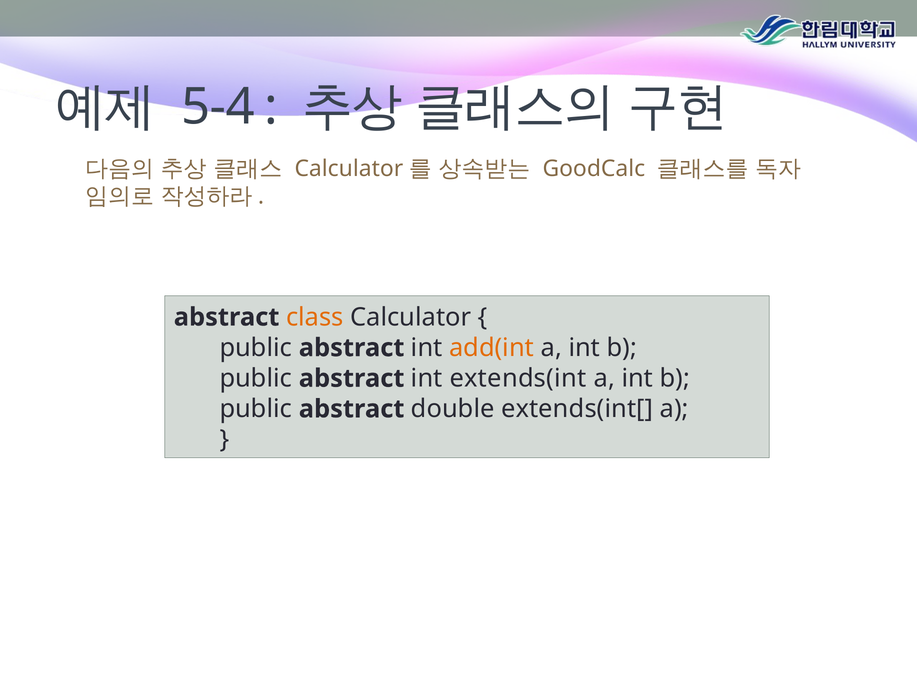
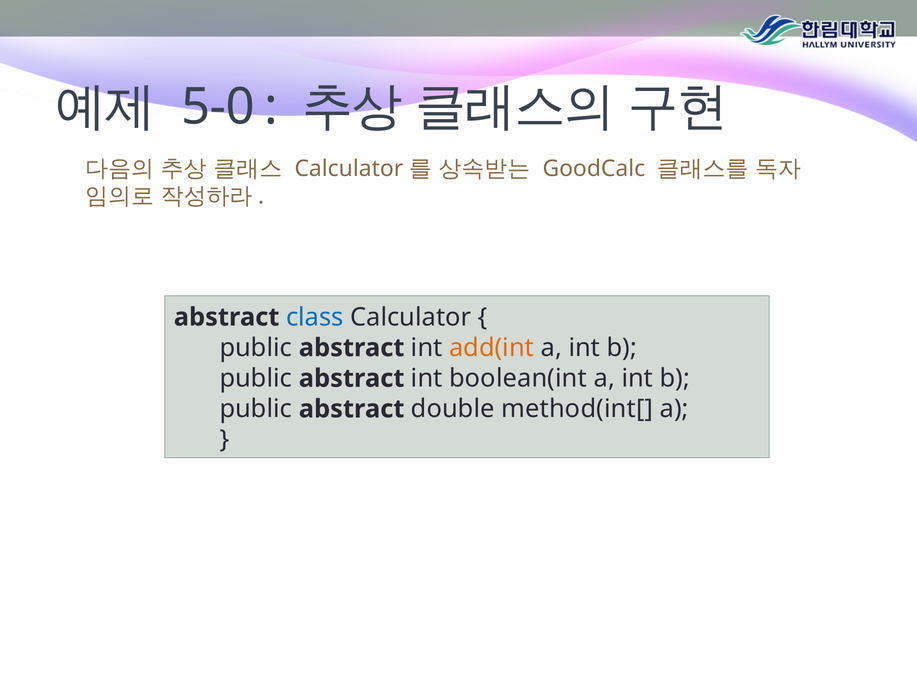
5-4: 5-4 -> 5-0
class colour: orange -> blue
extends(int: extends(int -> boolean(int
extends(int[: extends(int[ -> method(int[
